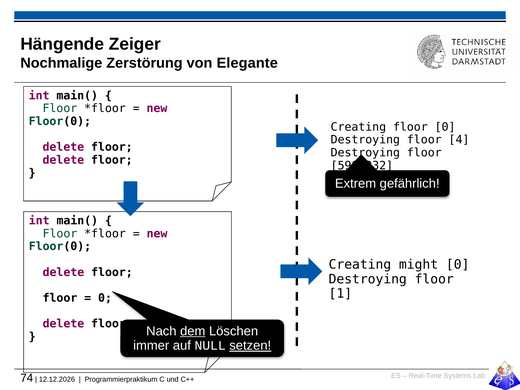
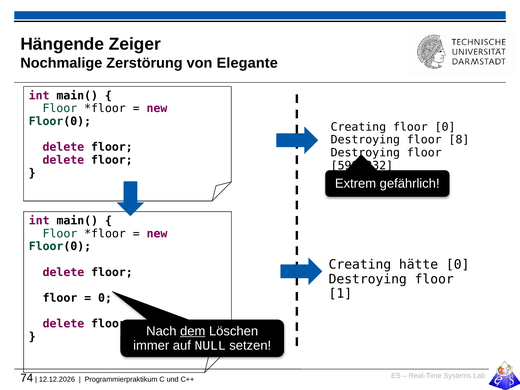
4: 4 -> 8
might: might -> hätte
setzen underline: present -> none
